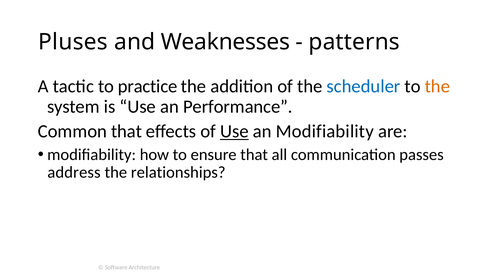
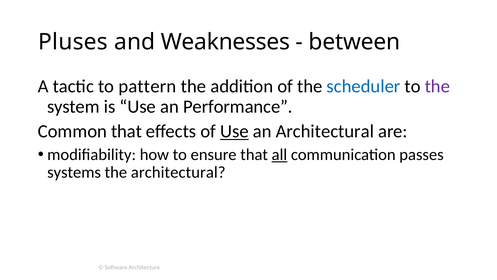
patterns: patterns -> between
practice: practice -> pattern
the at (437, 86) colour: orange -> purple
an Modifiability: Modifiability -> Architectural
all underline: none -> present
address: address -> systems
the relationships: relationships -> architectural
